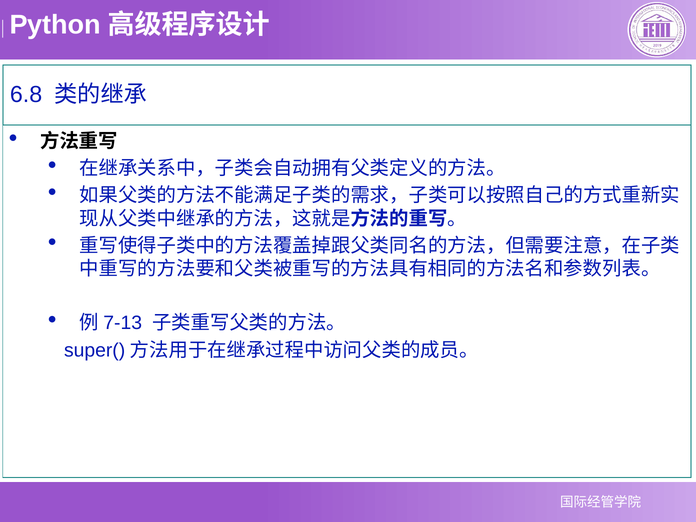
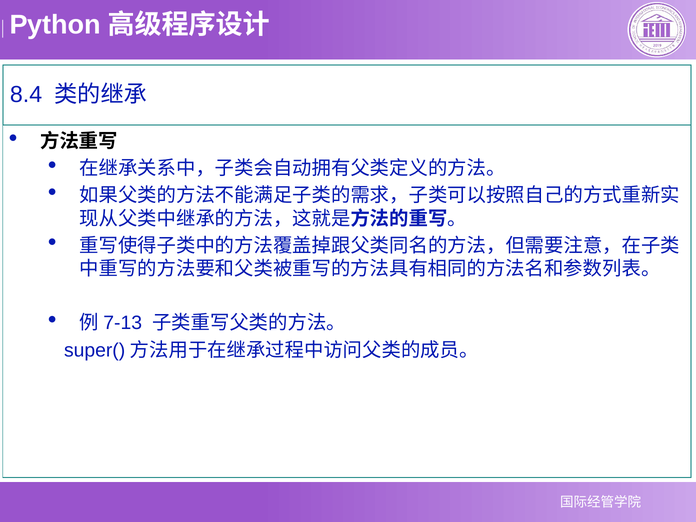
6.8: 6.8 -> 8.4
